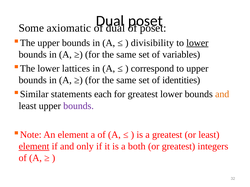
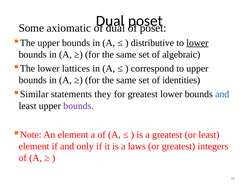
divisibility: divisibility -> distributive
variables: variables -> algebraic
each: each -> they
and at (222, 94) colour: orange -> blue
element at (34, 147) underline: present -> none
both: both -> laws
